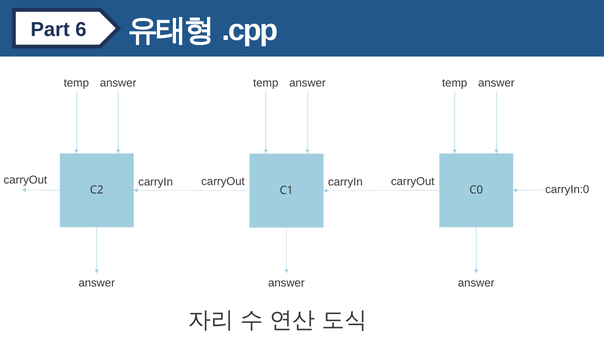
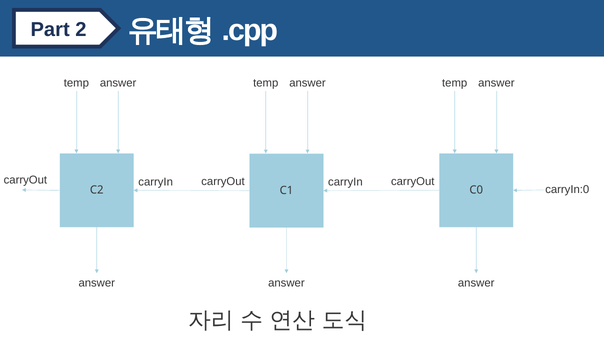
6: 6 -> 2
